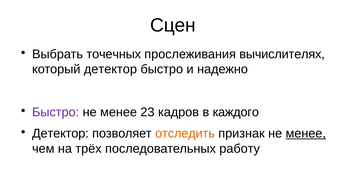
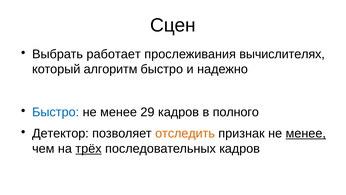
точечных: точечных -> работает
который детектор: детектор -> алгоритм
Быстро at (56, 112) colour: purple -> blue
23: 23 -> 29
каждого: каждого -> полного
трёх underline: none -> present
последовательных работу: работу -> кадров
